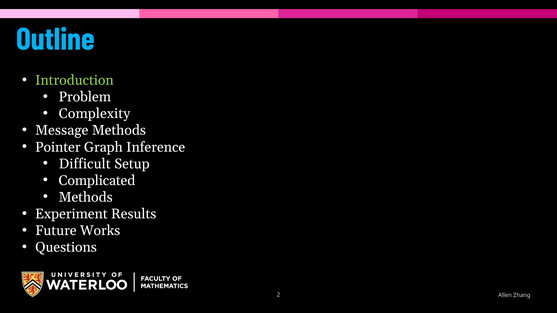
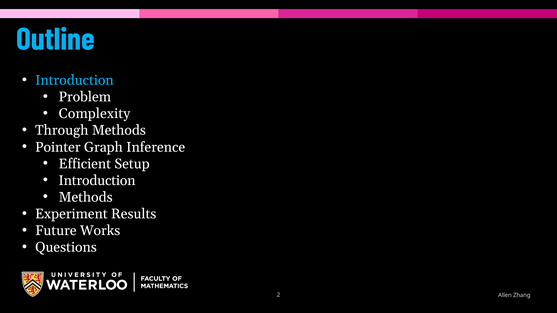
Introduction at (74, 80) colour: light green -> light blue
Message: Message -> Through
Difficult: Difficult -> Efficient
Complicated at (97, 181): Complicated -> Introduction
